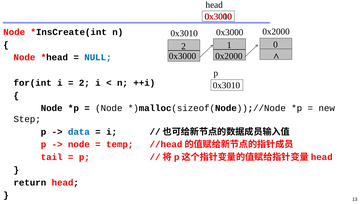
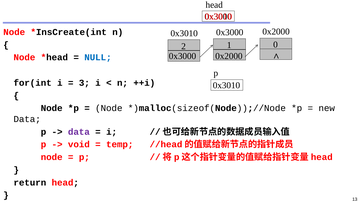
2 at (84, 83): 2 -> 3
Step at (27, 119): Step -> Data
data at (79, 132) colour: blue -> purple
node at (79, 145): node -> void
tail at (52, 157): tail -> node
